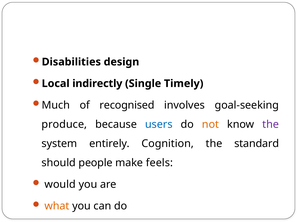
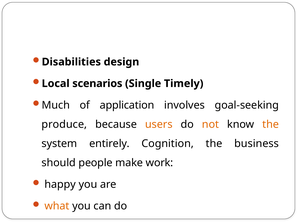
indirectly: indirectly -> scenarios
recognised: recognised -> application
users colour: blue -> orange
the at (271, 125) colour: purple -> orange
standard: standard -> business
feels: feels -> work
would: would -> happy
